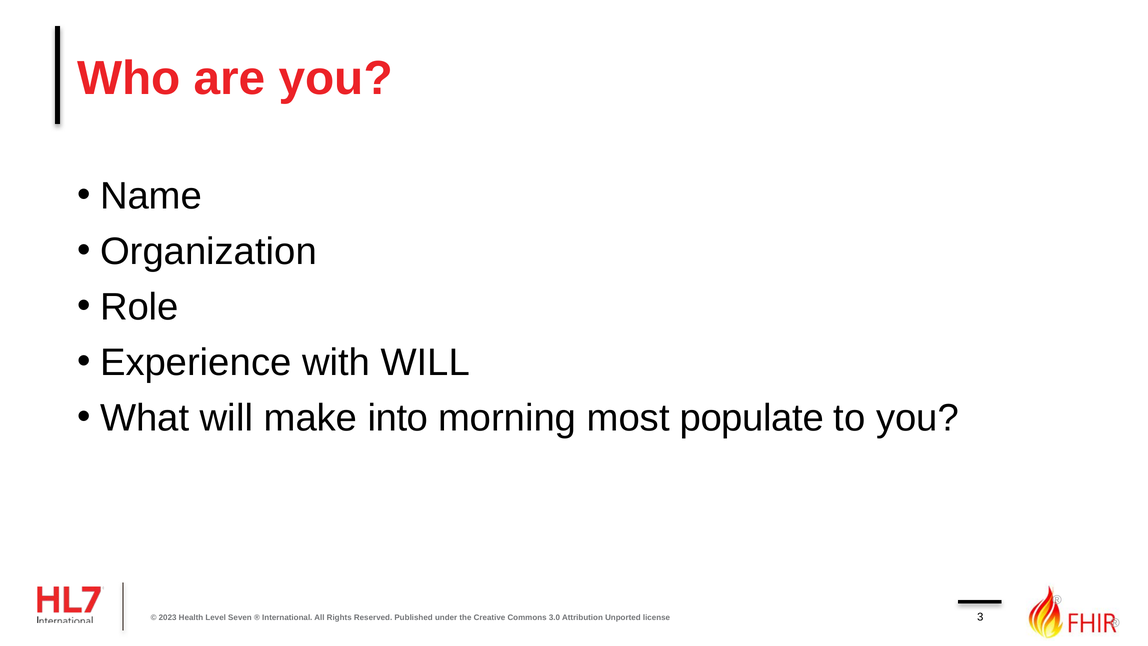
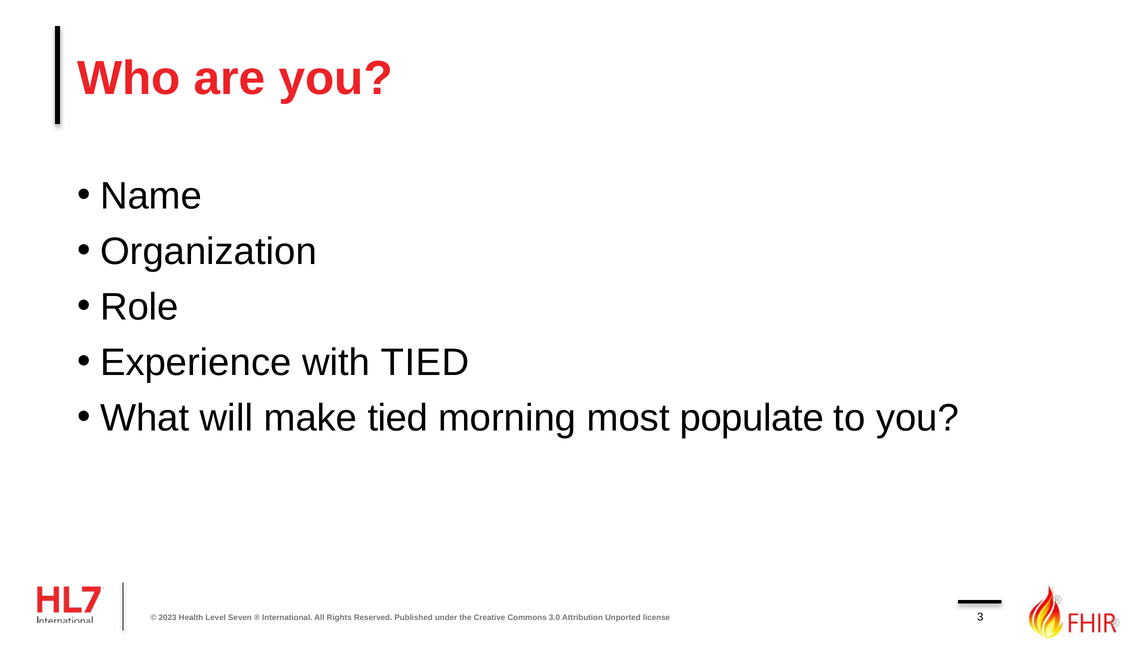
with WILL: WILL -> TIED
make into: into -> tied
